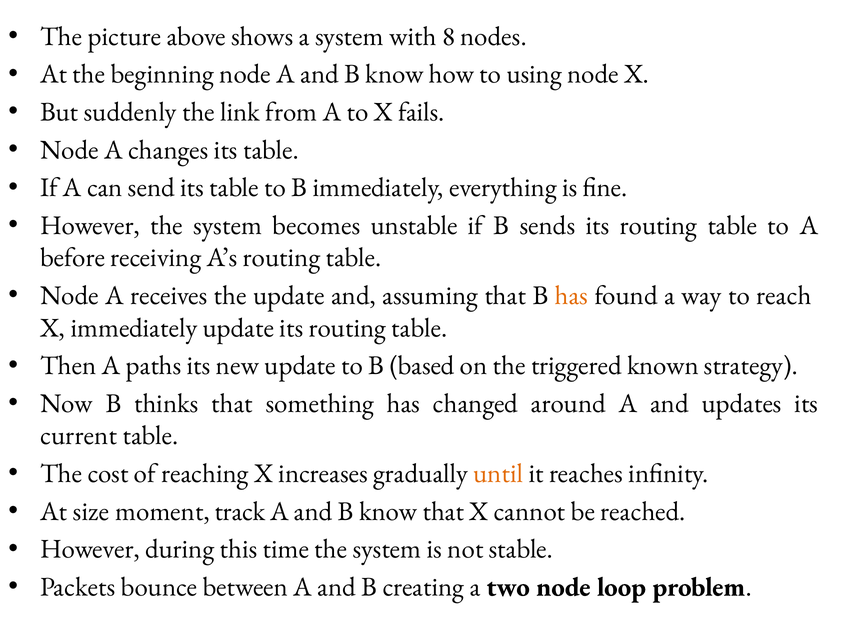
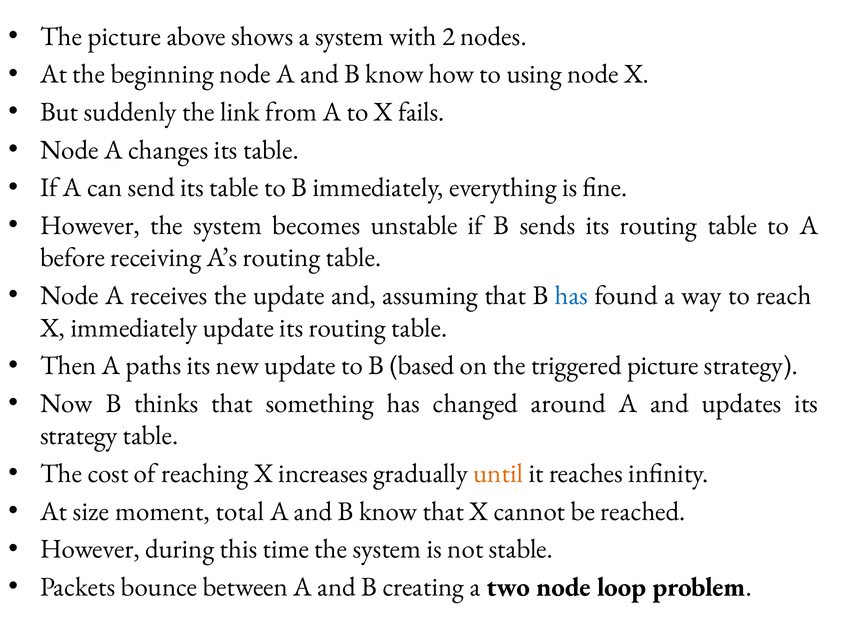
8: 8 -> 2
has at (571, 296) colour: orange -> blue
triggered known: known -> picture
current at (79, 436): current -> strategy
track: track -> total
